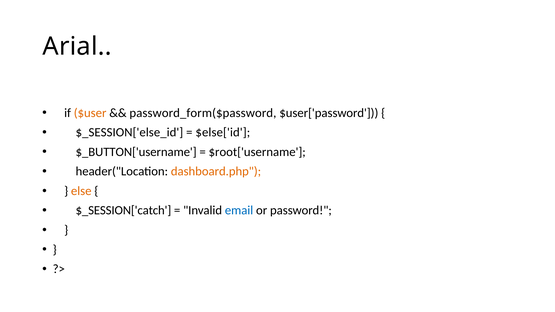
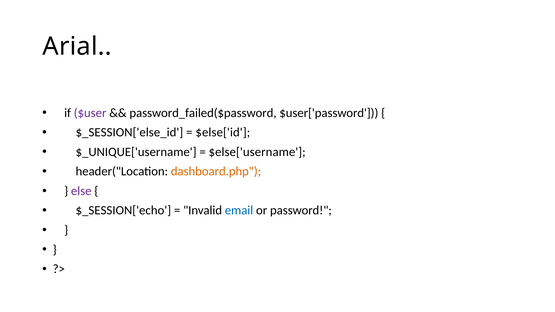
$user colour: orange -> purple
password_form($password: password_form($password -> password_failed($password
$_BUTTON['username: $_BUTTON['username -> $_UNIQUE['username
$root['username: $root['username -> $else['username
else colour: orange -> purple
$_SESSION['catch: $_SESSION['catch -> $_SESSION['echo
